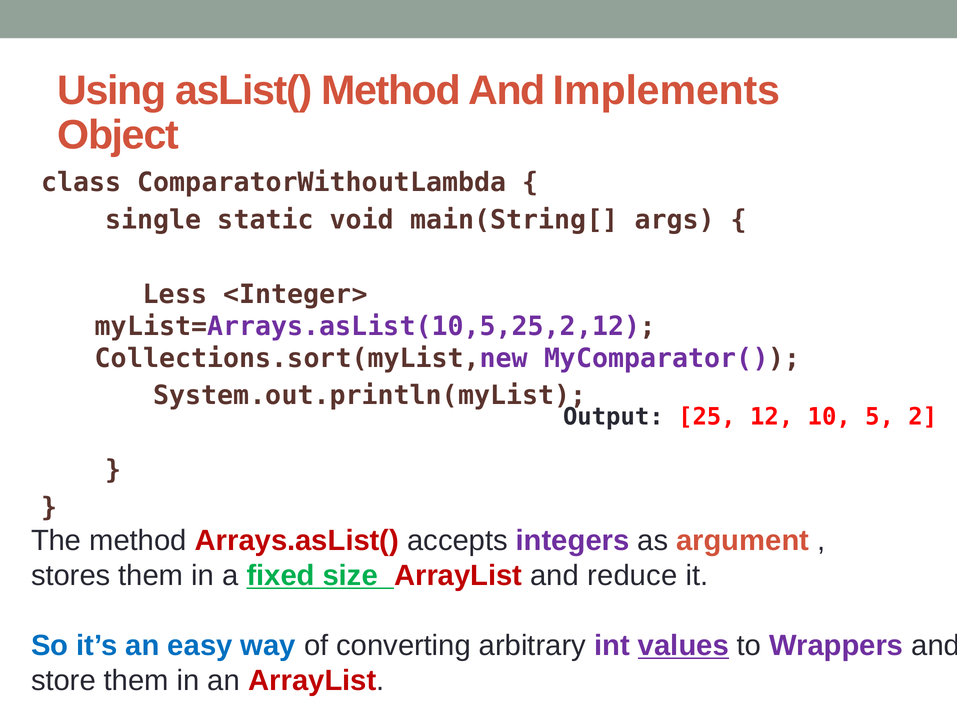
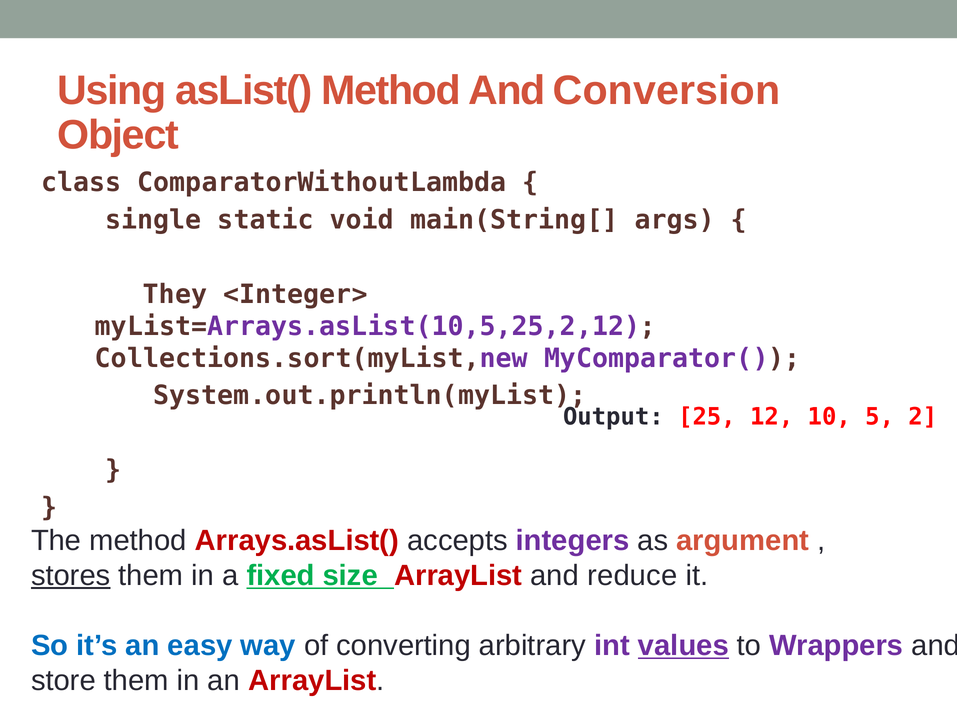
Implements: Implements -> Conversion
Less: Less -> They
stores underline: none -> present
